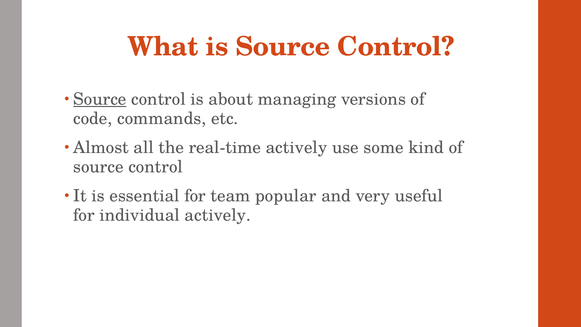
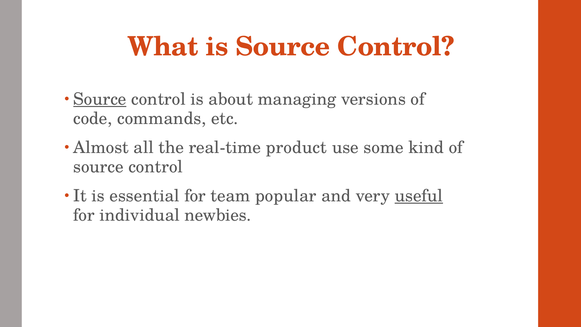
real-time actively: actively -> product
useful underline: none -> present
individual actively: actively -> newbies
